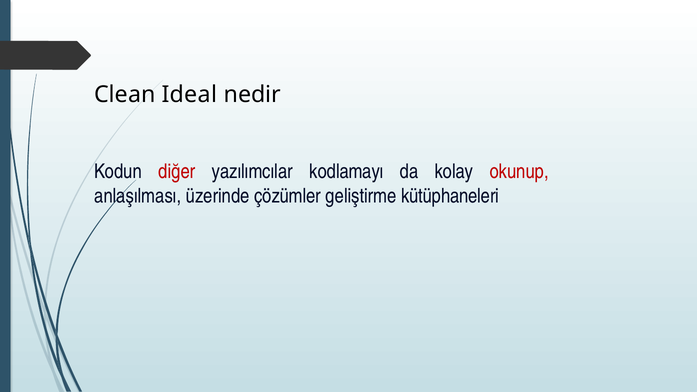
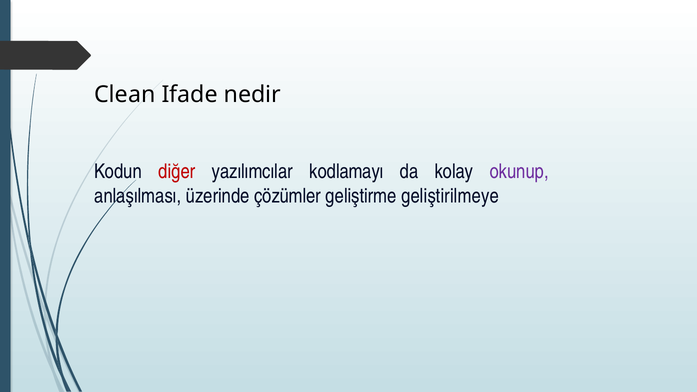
Ideal: Ideal -> Ifade
okunup colour: red -> purple
kütüphaneleri: kütüphaneleri -> geliştirilmeye
